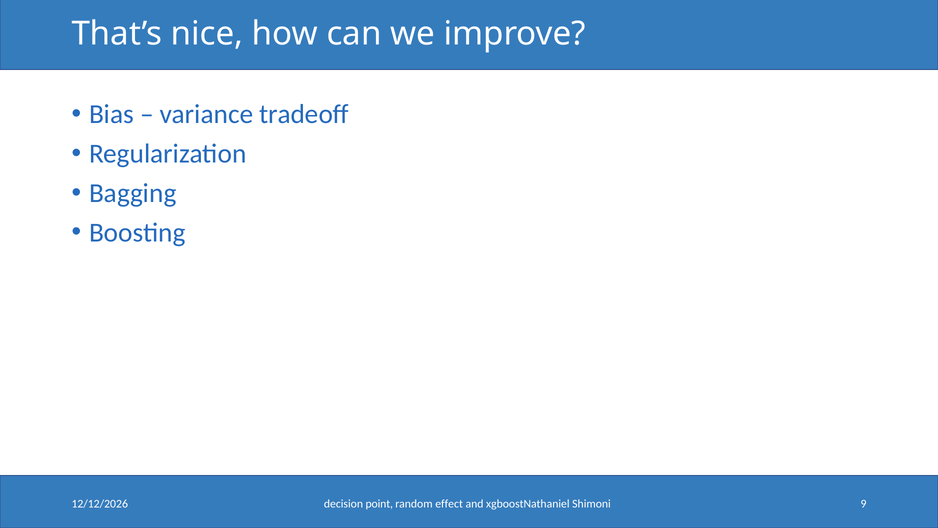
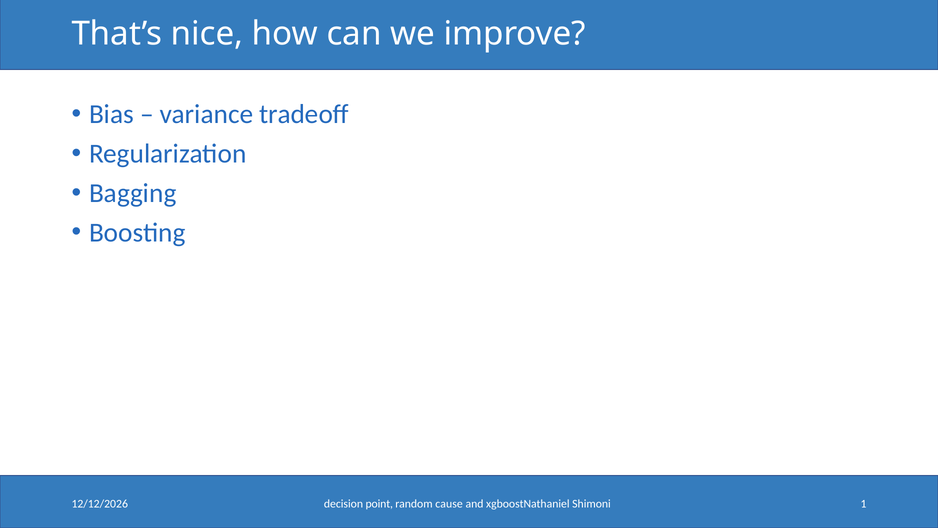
effect: effect -> cause
9: 9 -> 1
